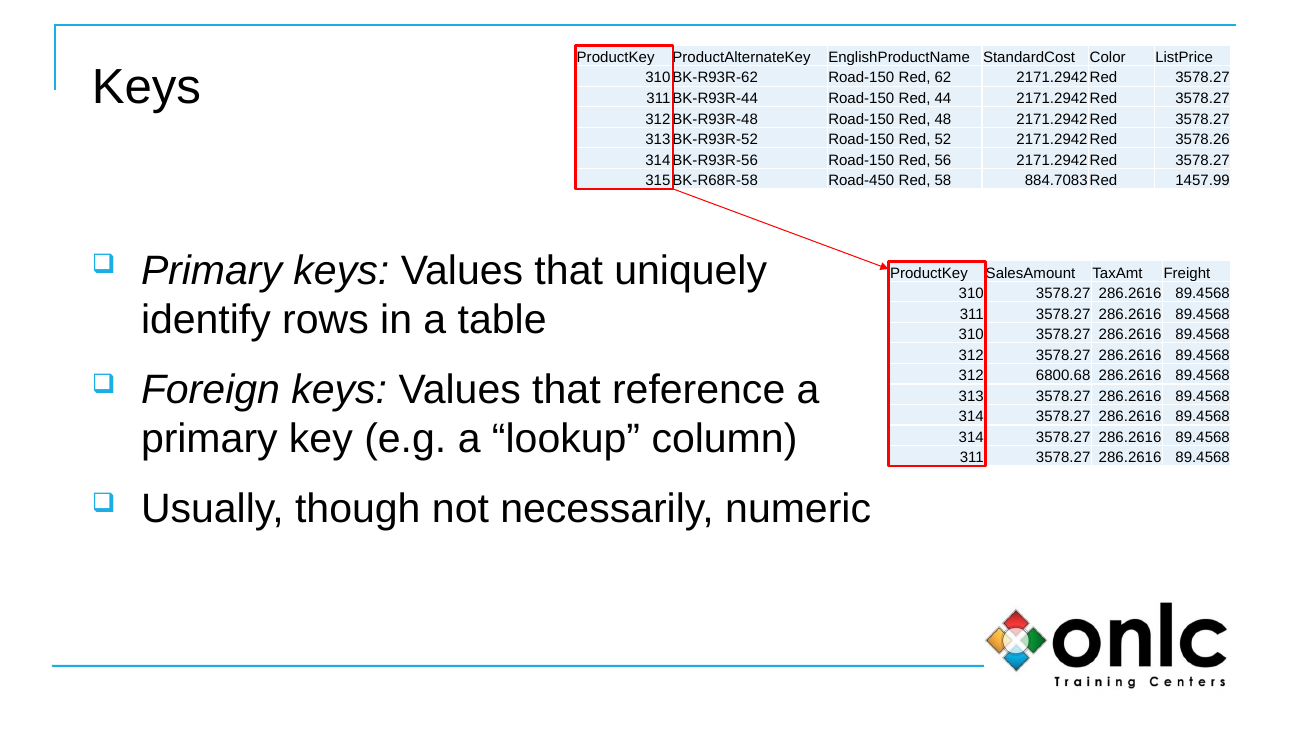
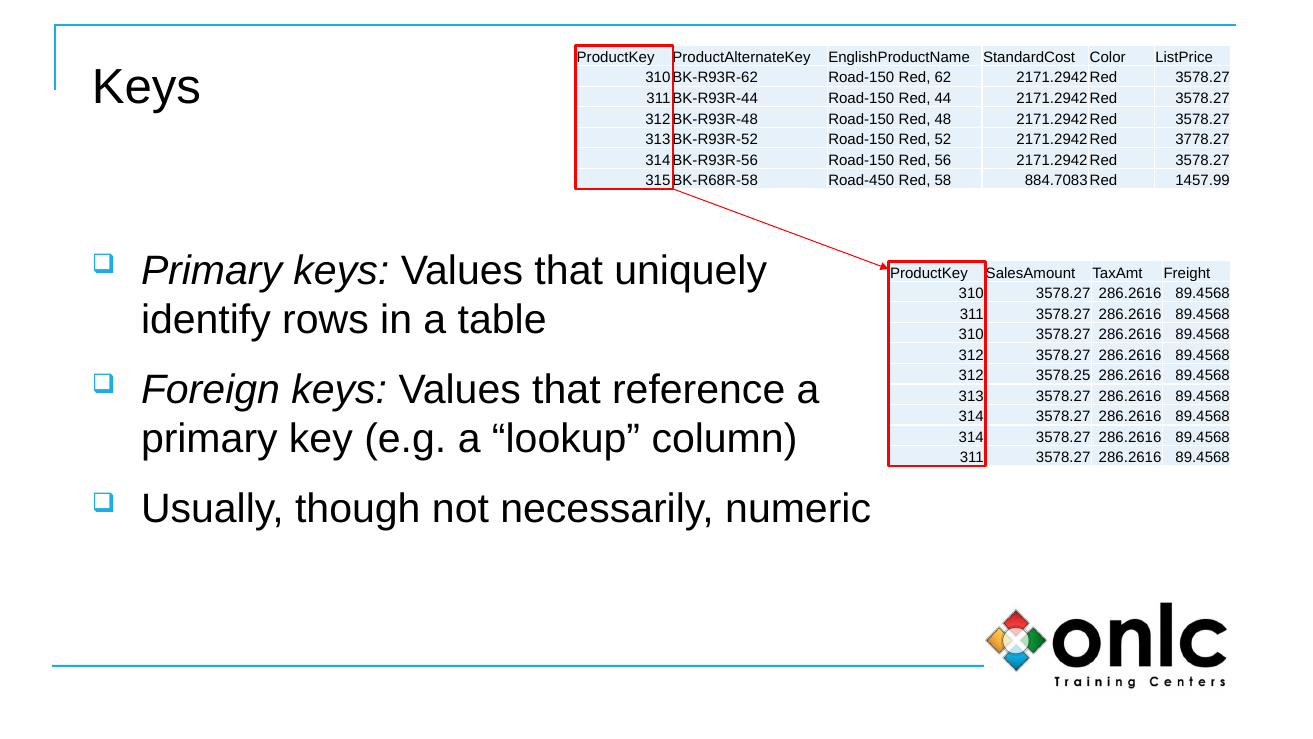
3578.26: 3578.26 -> 3778.27
6800.68: 6800.68 -> 3578.25
